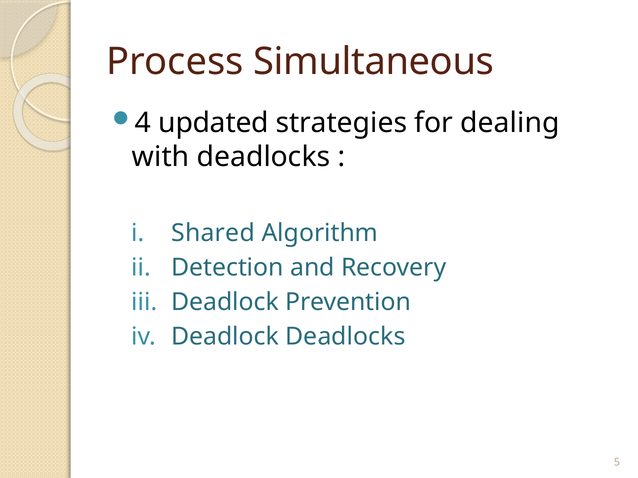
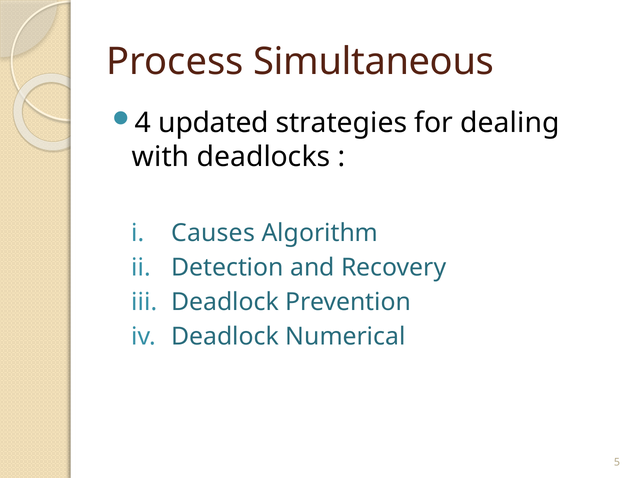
Shared: Shared -> Causes
Deadlock Deadlocks: Deadlocks -> Numerical
